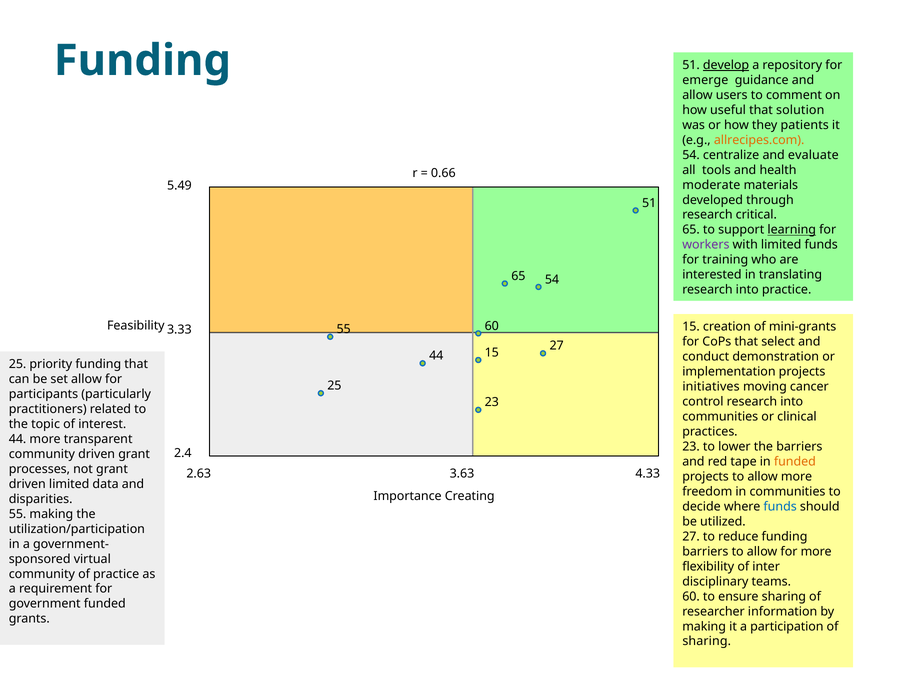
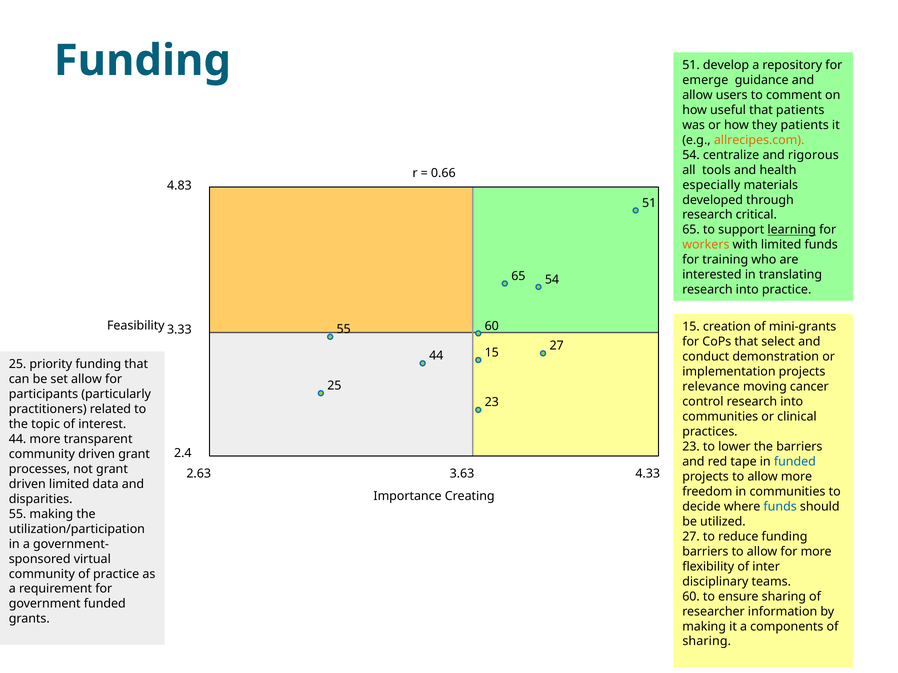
develop underline: present -> none
that solution: solution -> patients
evaluate: evaluate -> rigorous
moderate: moderate -> especially
5.49: 5.49 -> 4.83
workers colour: purple -> orange
initiatives: initiatives -> relevance
funded at (795, 462) colour: orange -> blue
participation: participation -> components
